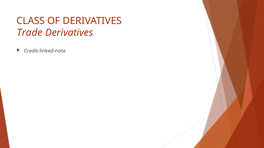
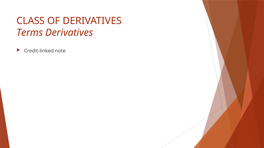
Trade: Trade -> Terms
